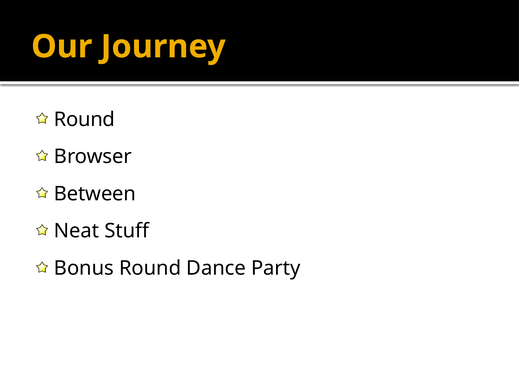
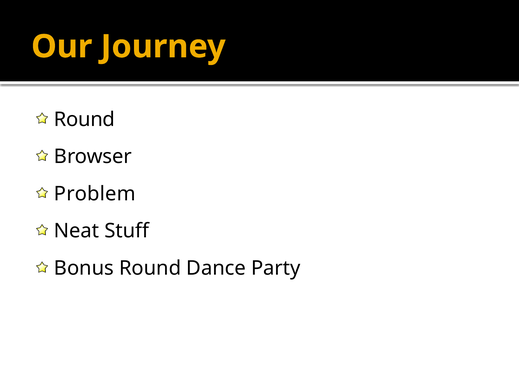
Between: Between -> Problem
